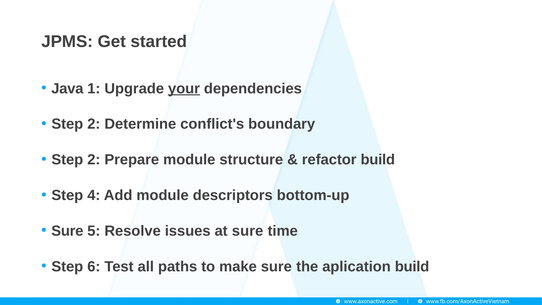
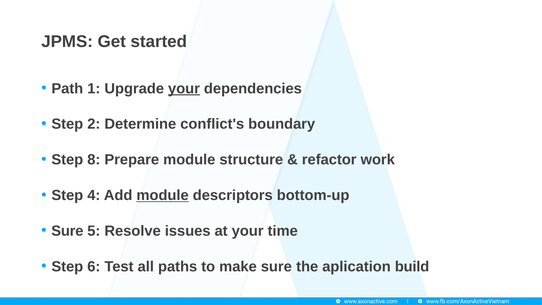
Java: Java -> Path
2 at (94, 160): 2 -> 8
refactor build: build -> work
module at (163, 195) underline: none -> present
at sure: sure -> your
